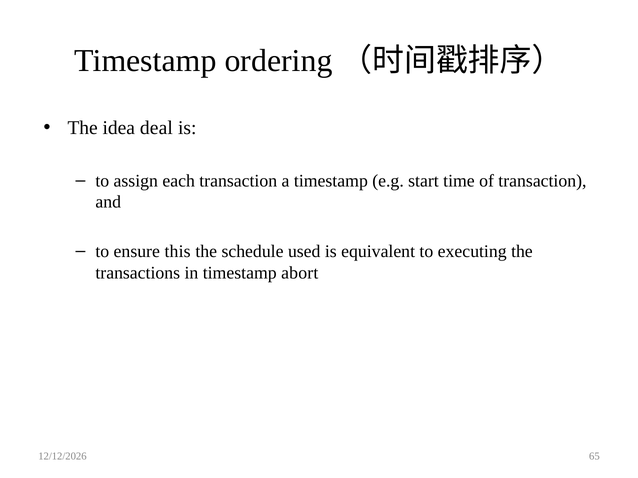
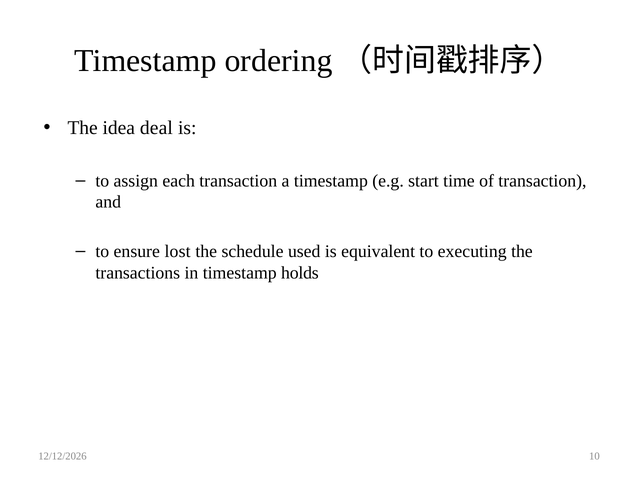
this: this -> lost
abort: abort -> holds
65: 65 -> 10
